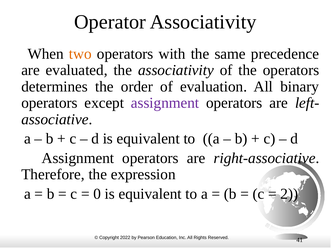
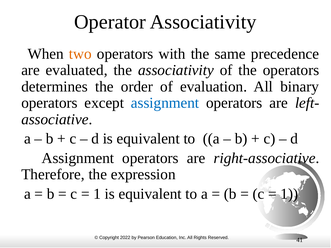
assignment at (165, 103) colour: purple -> blue
0 at (97, 194): 0 -> 1
2 at (289, 194): 2 -> 1
